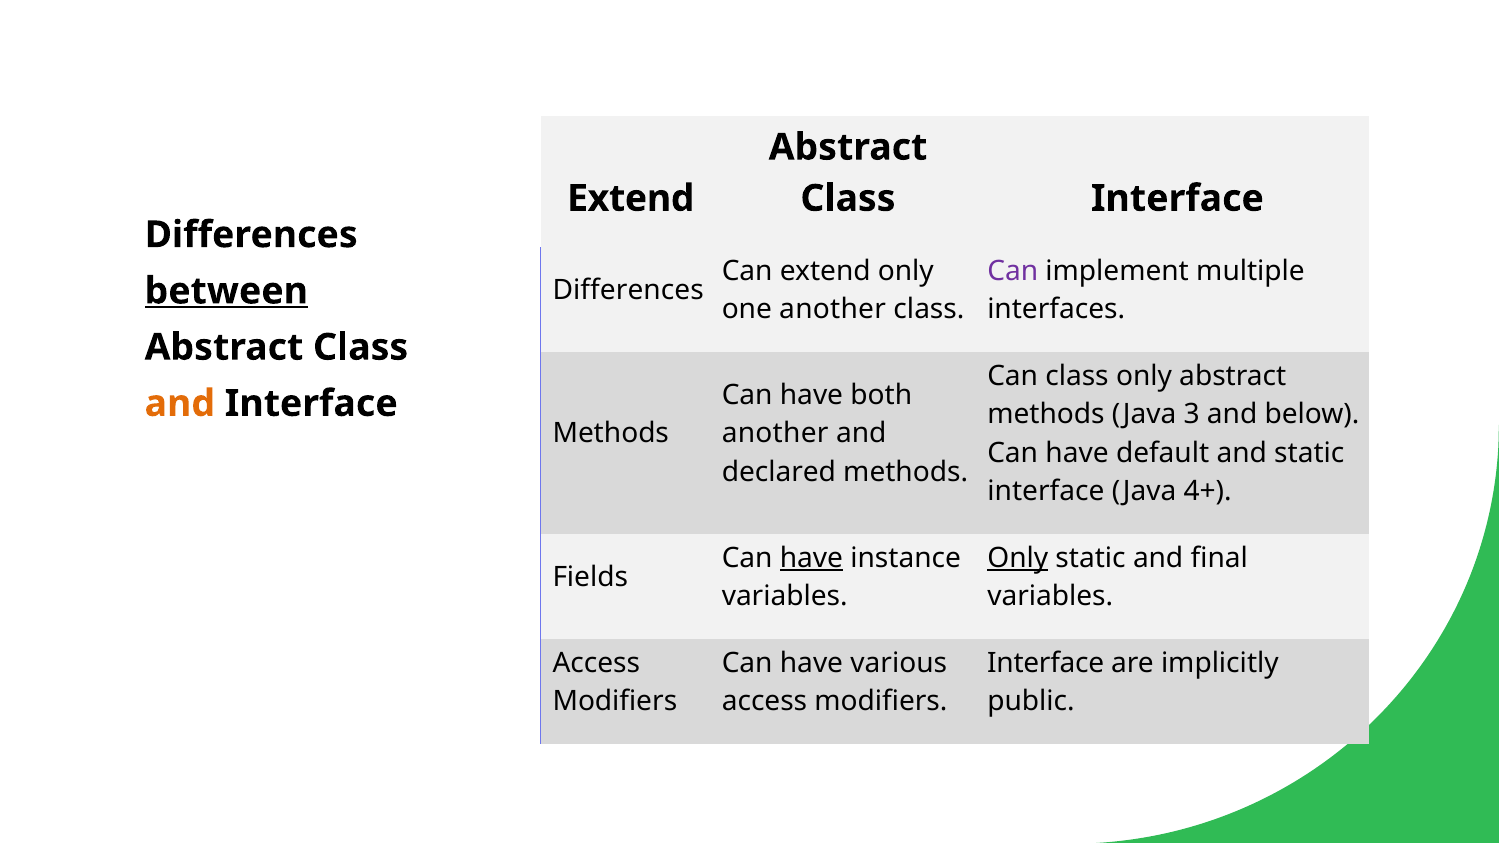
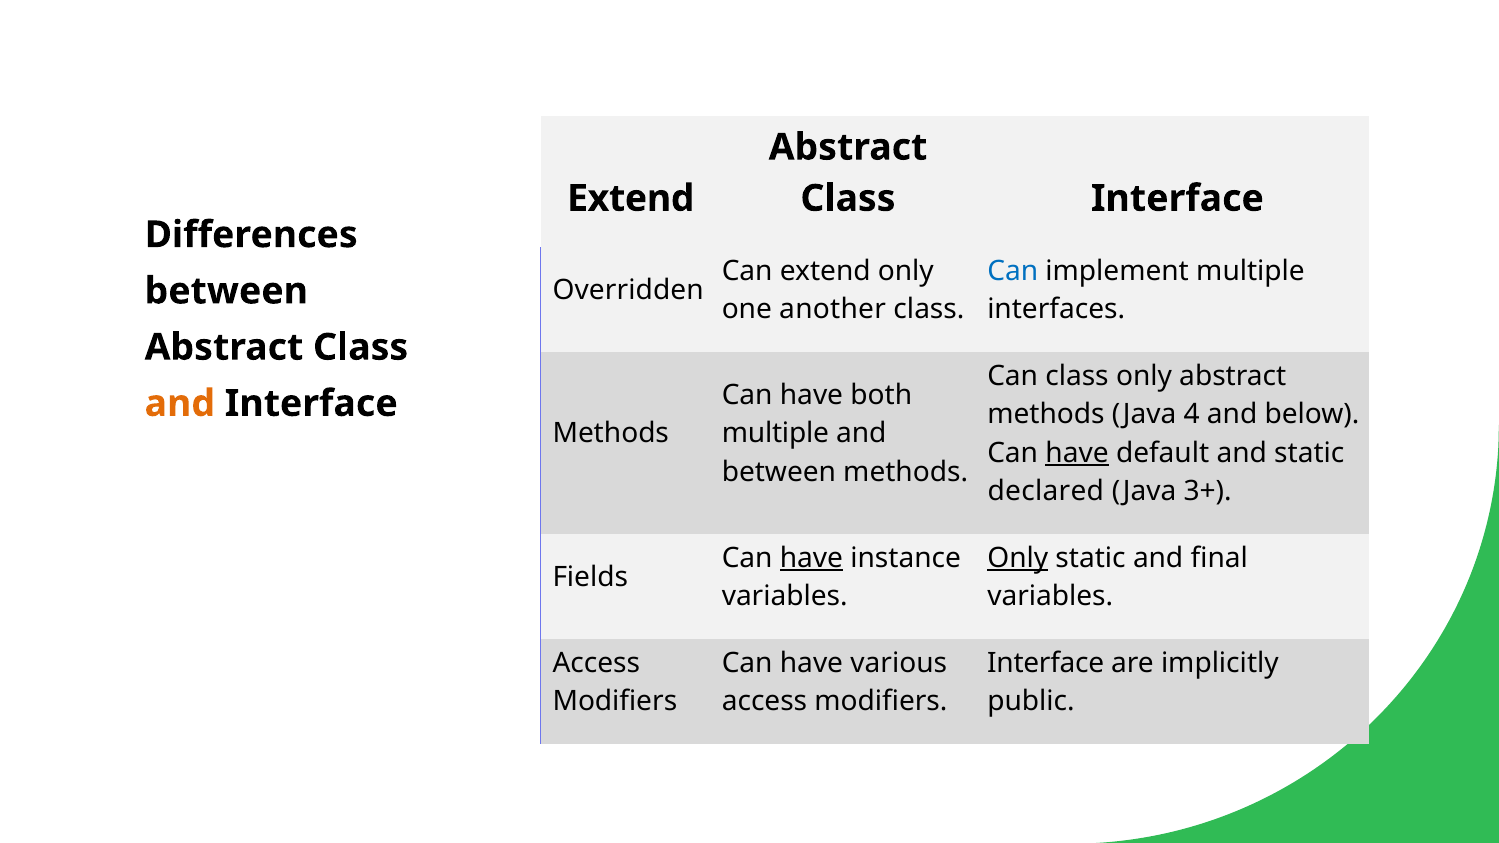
Can at (1013, 271) colour: purple -> blue
Differences at (628, 290): Differences -> Overridden
between at (226, 291) underline: present -> none
3: 3 -> 4
another at (775, 434): another -> multiple
have at (1077, 453) underline: none -> present
declared at (779, 472): declared -> between
interface at (1046, 491): interface -> declared
4+: 4+ -> 3+
